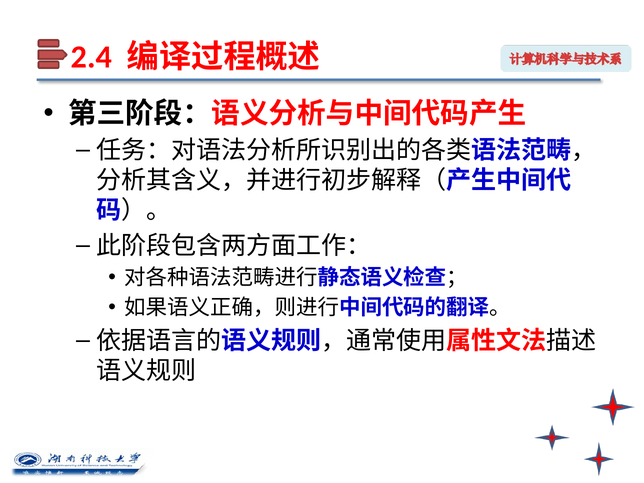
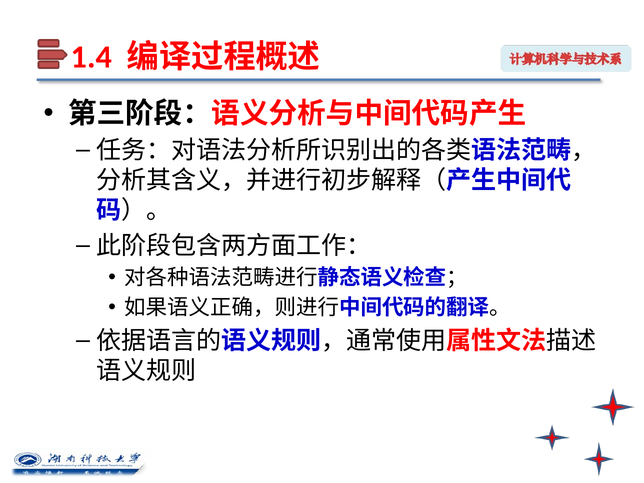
2.4: 2.4 -> 1.4
